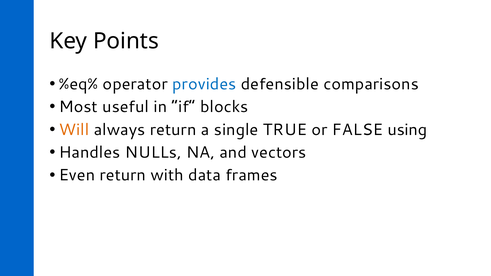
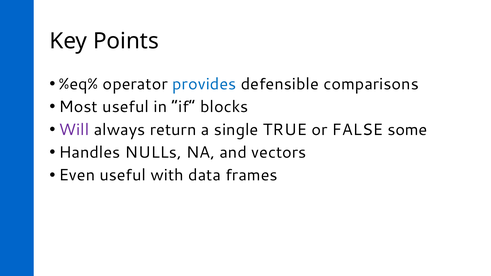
Will colour: orange -> purple
using: using -> some
Even return: return -> useful
